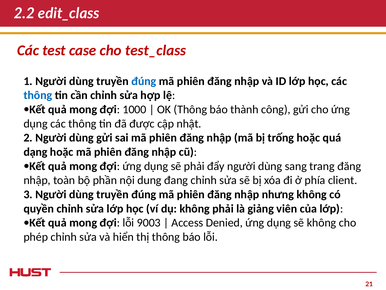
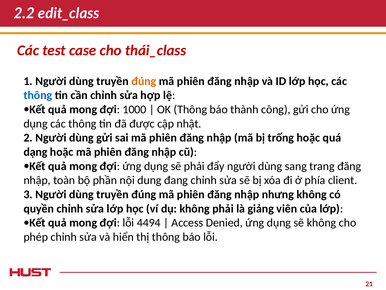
test_class: test_class -> thái_class
đúng at (144, 81) colour: blue -> orange
9003: 9003 -> 4494
